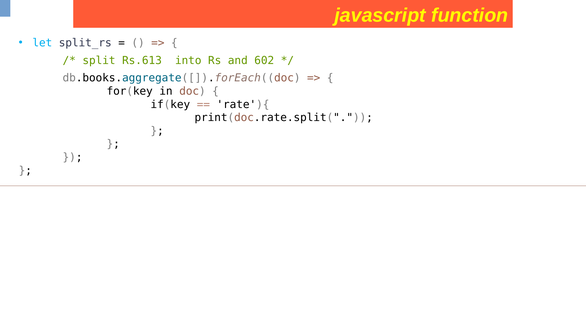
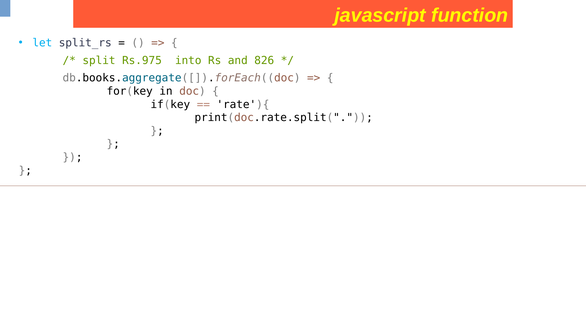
Rs.613: Rs.613 -> Rs.975
602: 602 -> 826
